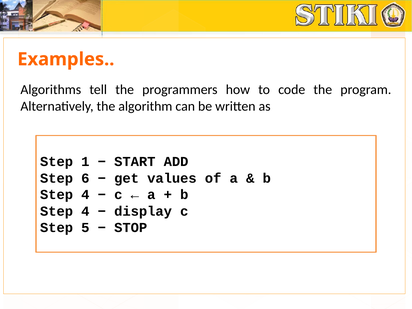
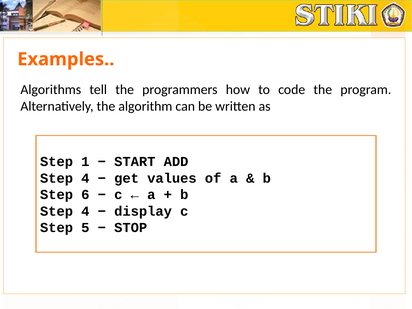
6 at (85, 178): 6 -> 4
4 at (85, 195): 4 -> 6
